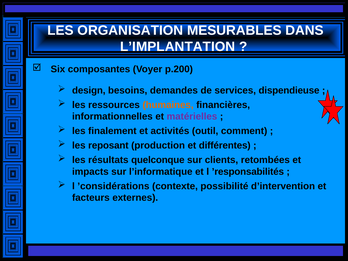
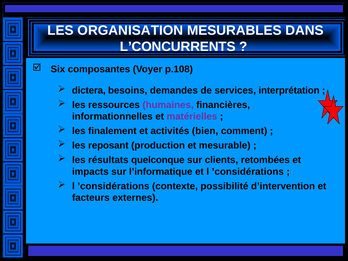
L’IMPLANTATION: L’IMPLANTATION -> L’CONCURRENTS
p.200: p.200 -> p.108
design: design -> dictera
dispendieuse: dispendieuse -> interprétation
humaines colour: orange -> purple
outil: outil -> bien
différentes: différentes -> mesurable
et l ’responsabilités: ’responsabilités -> ’considérations
